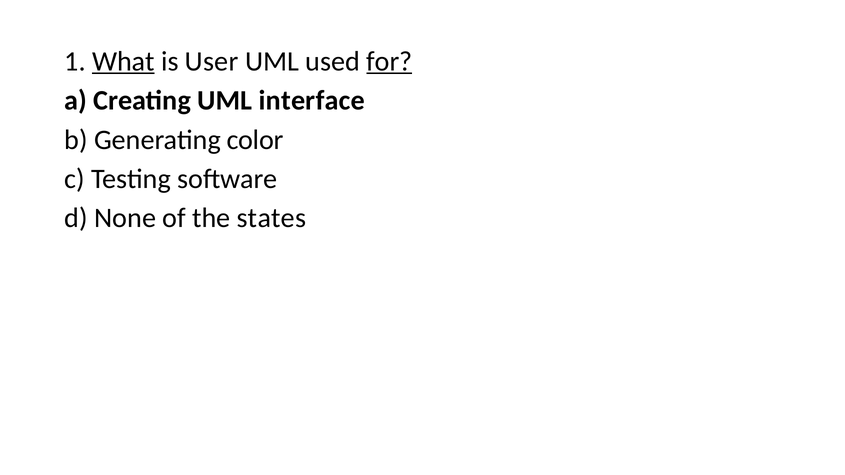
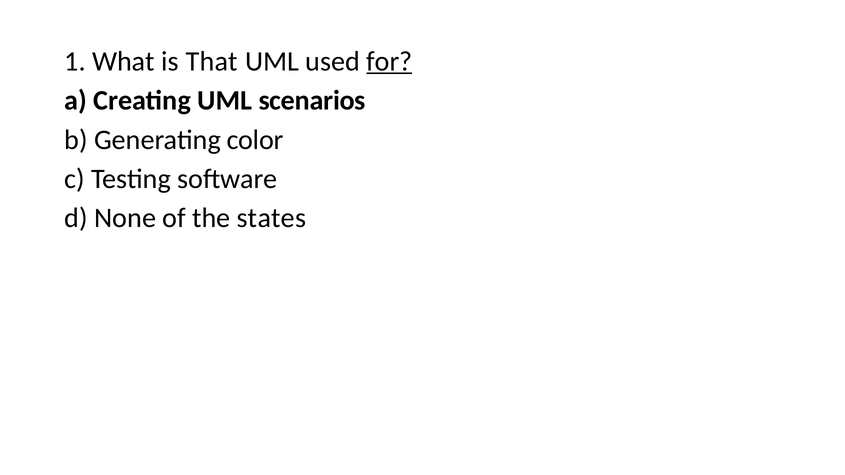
What underline: present -> none
User: User -> That
interface: interface -> scenarios
